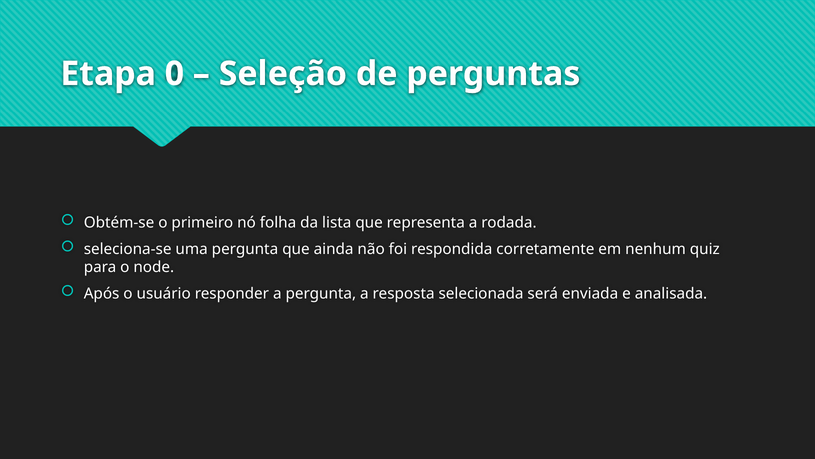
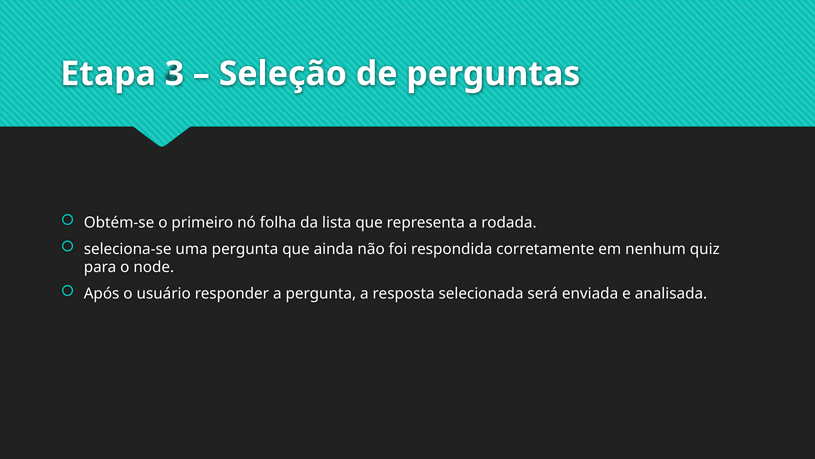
0: 0 -> 3
